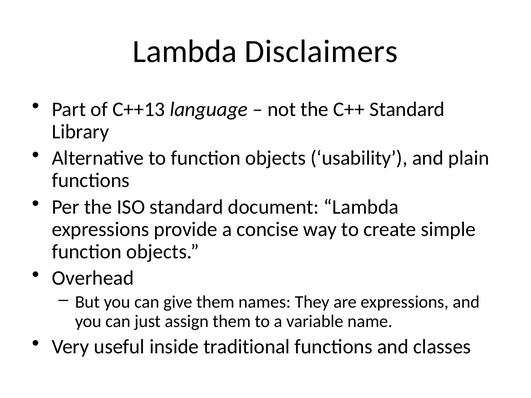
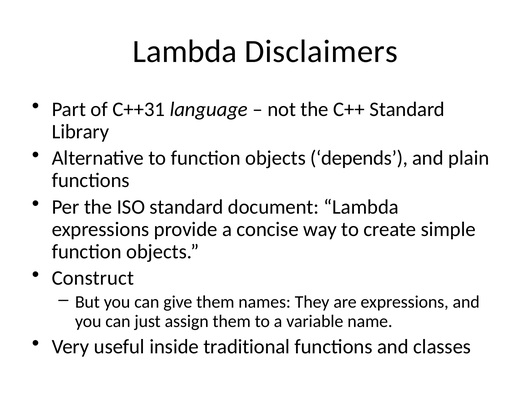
C++13: C++13 -> C++31
usability: usability -> depends
Overhead: Overhead -> Construct
